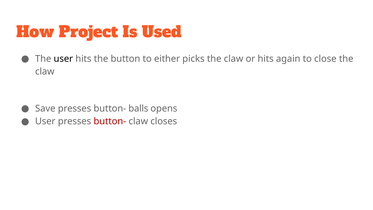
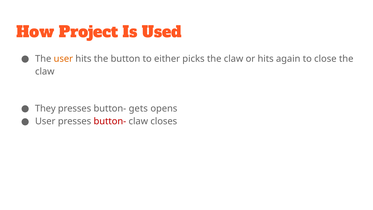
user at (63, 59) colour: black -> orange
Save: Save -> They
balls: balls -> gets
